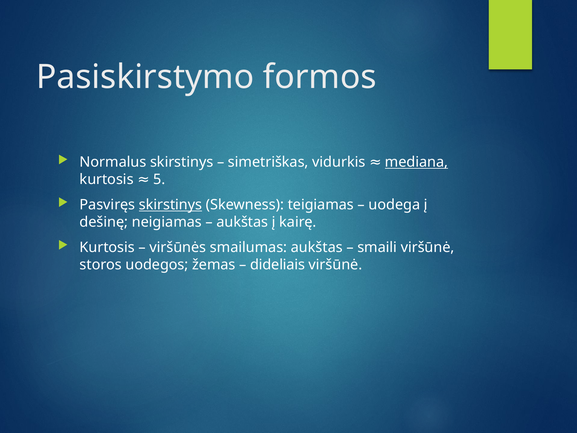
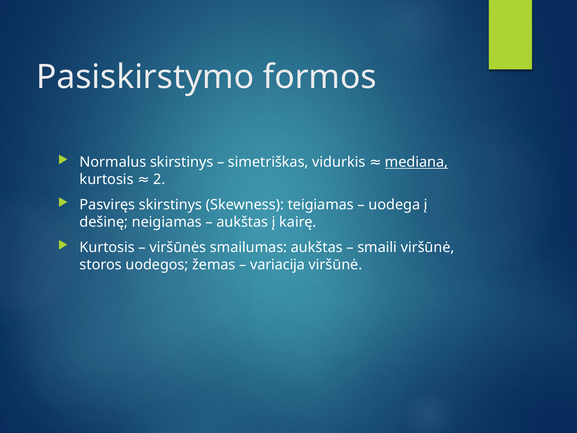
5: 5 -> 2
skirstinys at (170, 205) underline: present -> none
dideliais: dideliais -> variacija
